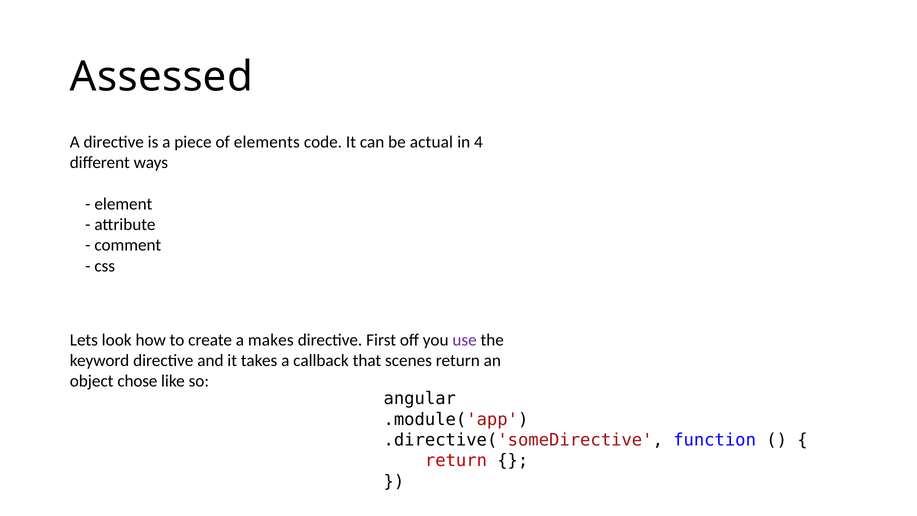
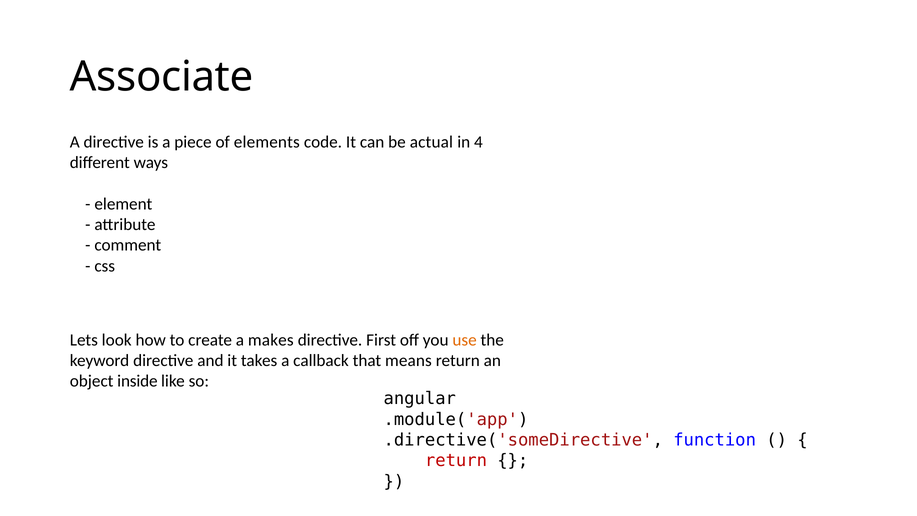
Assessed: Assessed -> Associate
use colour: purple -> orange
scenes: scenes -> means
chose: chose -> inside
